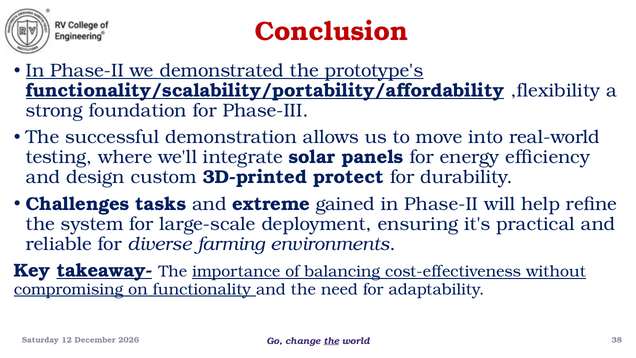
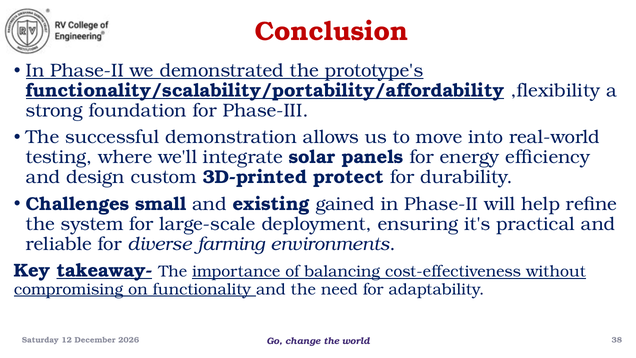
tasks: tasks -> small
extreme: extreme -> existing
the at (331, 341) underline: present -> none
